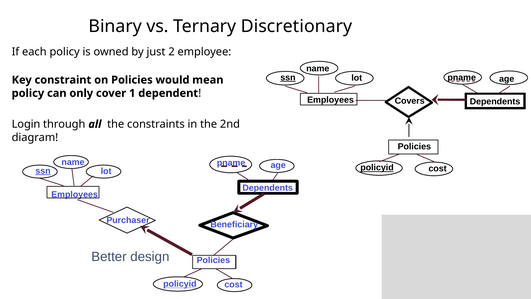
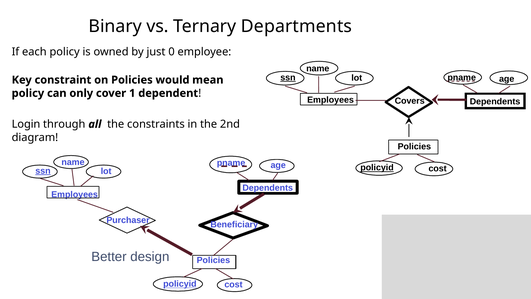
Discretionary: Discretionary -> Departments
2: 2 -> 0
